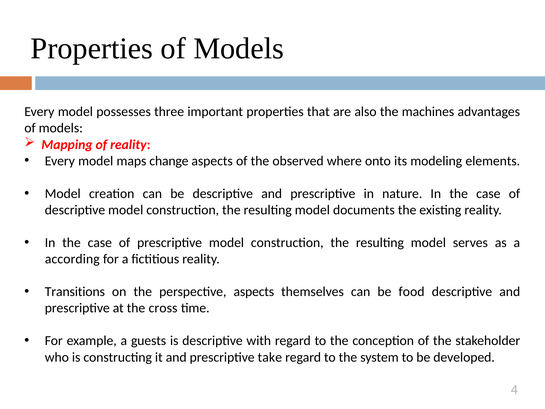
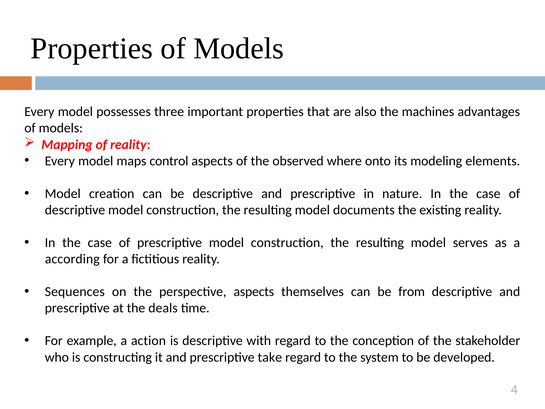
change: change -> control
Transitions: Transitions -> Sequences
food: food -> from
cross: cross -> deals
guests: guests -> action
